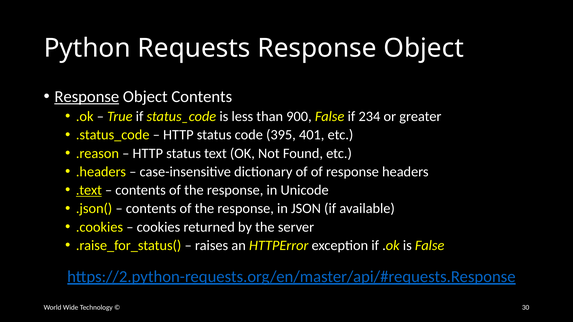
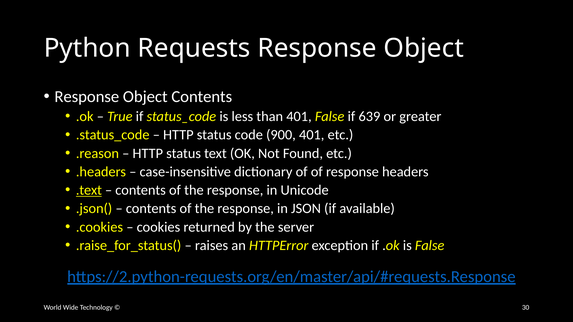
Response at (87, 97) underline: present -> none
than 900: 900 -> 401
234: 234 -> 639
395: 395 -> 900
